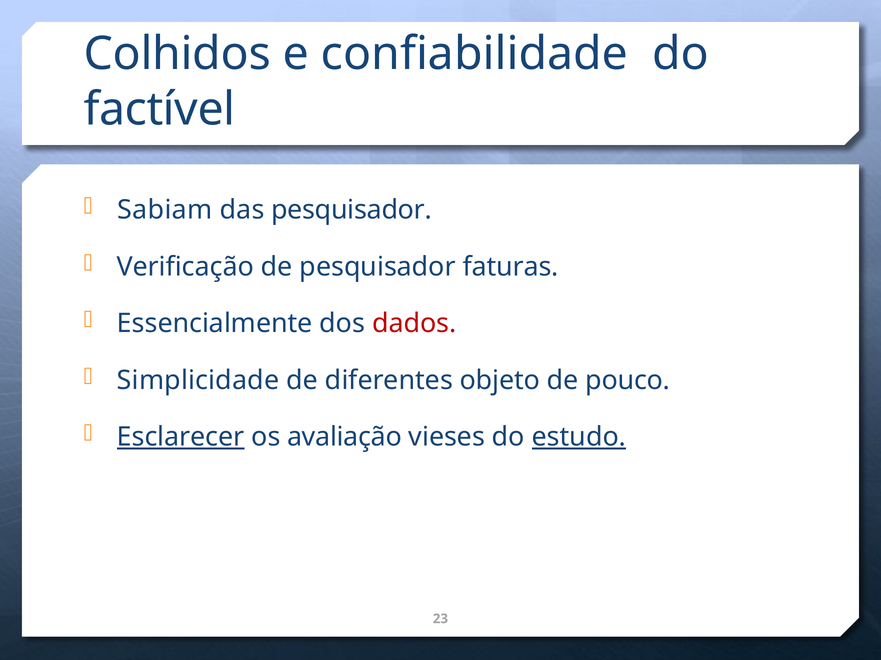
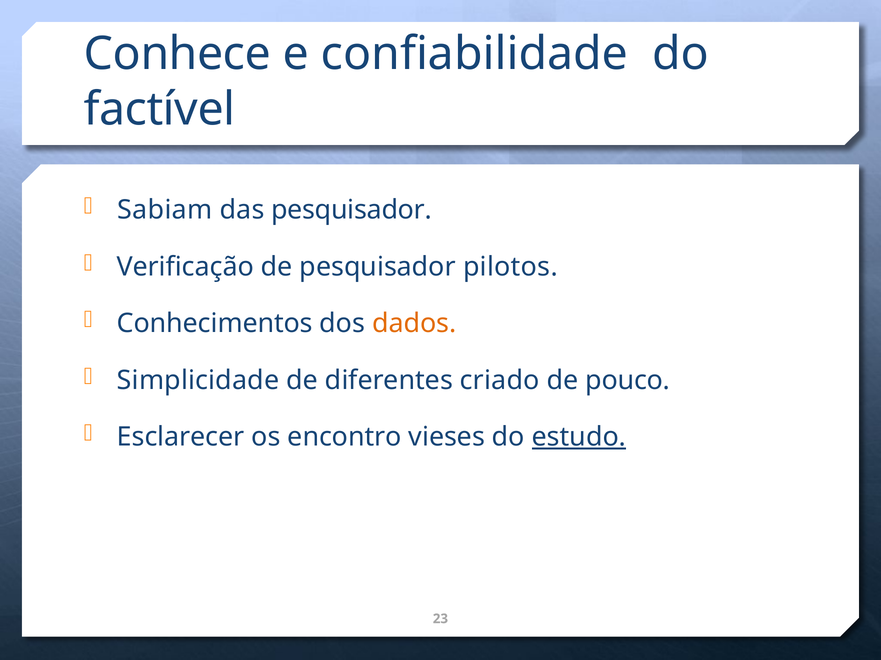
Colhidos: Colhidos -> Conhece
faturas: faturas -> pilotos
Essencialmente: Essencialmente -> Conhecimentos
dados colour: red -> orange
objeto: objeto -> criado
Esclarecer underline: present -> none
avaliação: avaliação -> encontro
